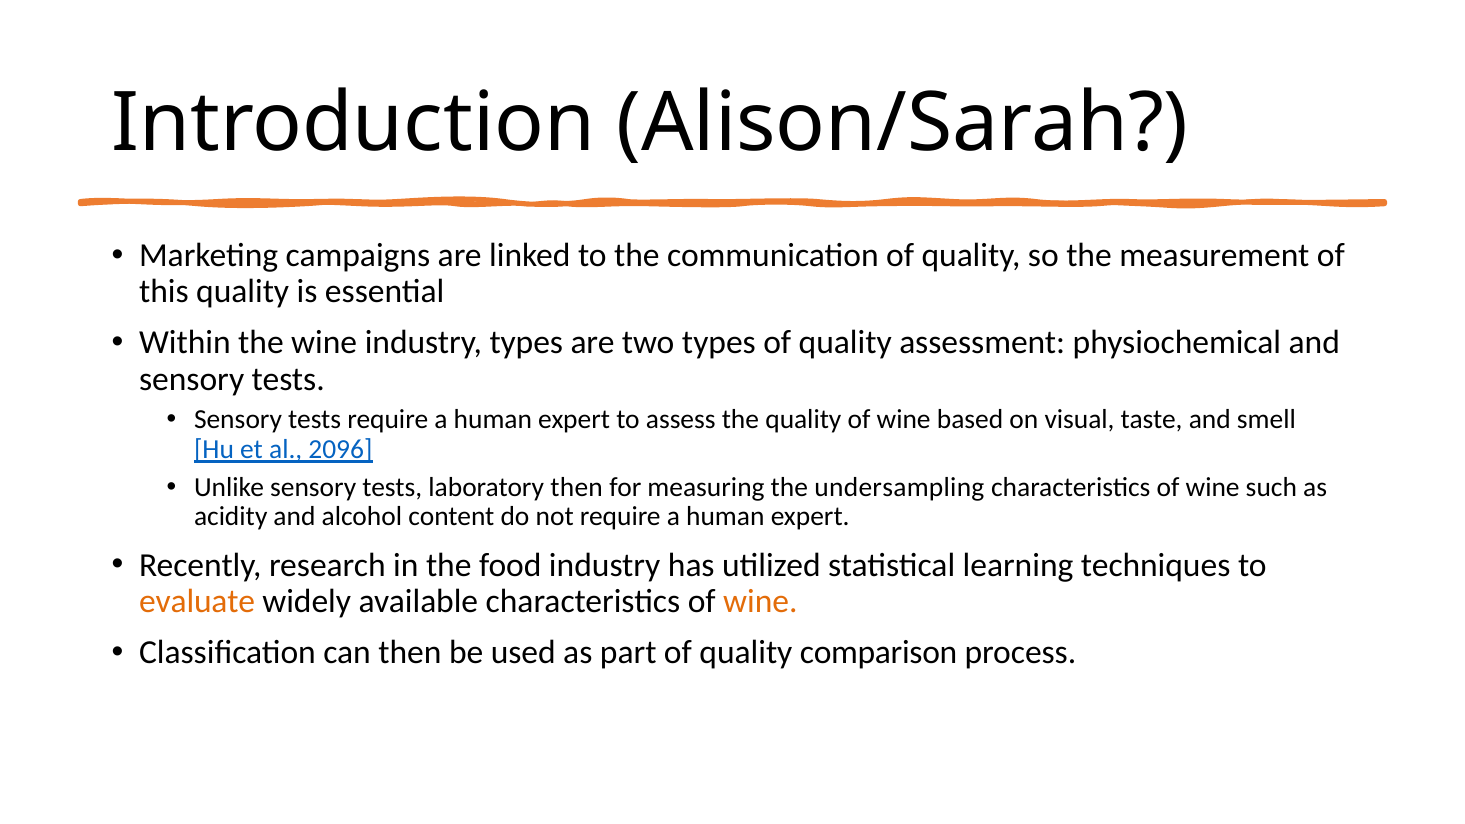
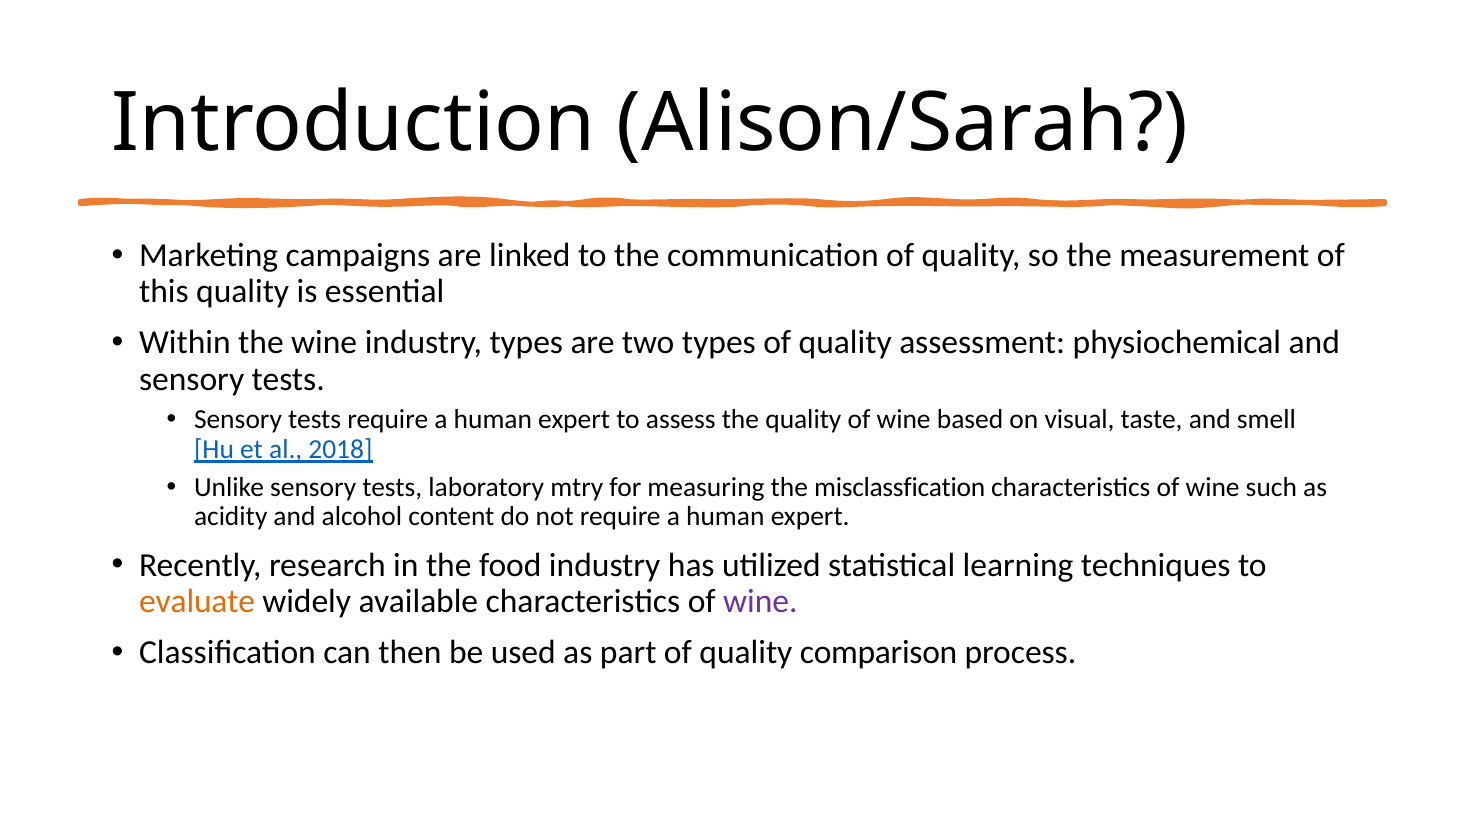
2096: 2096 -> 2018
laboratory then: then -> mtry
undersampling: undersampling -> misclassfication
wine at (760, 601) colour: orange -> purple
